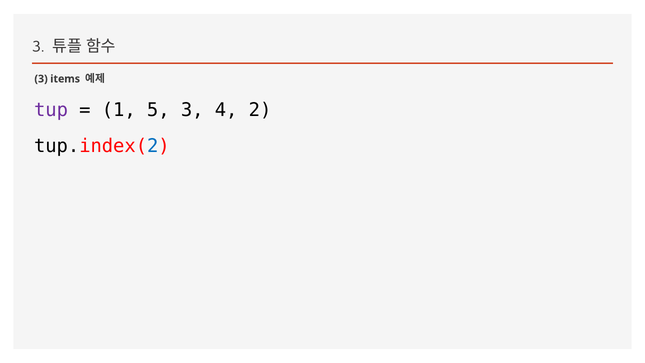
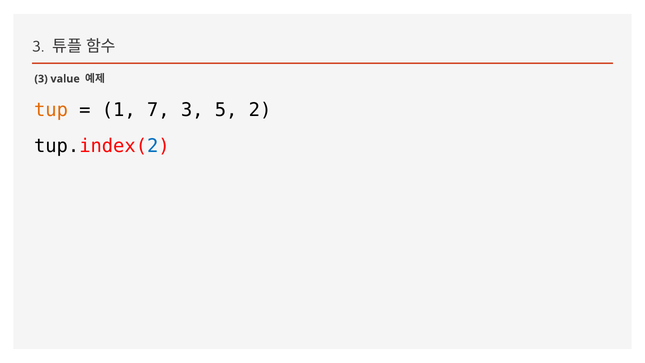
items: items -> value
tup colour: purple -> orange
5: 5 -> 7
4: 4 -> 5
